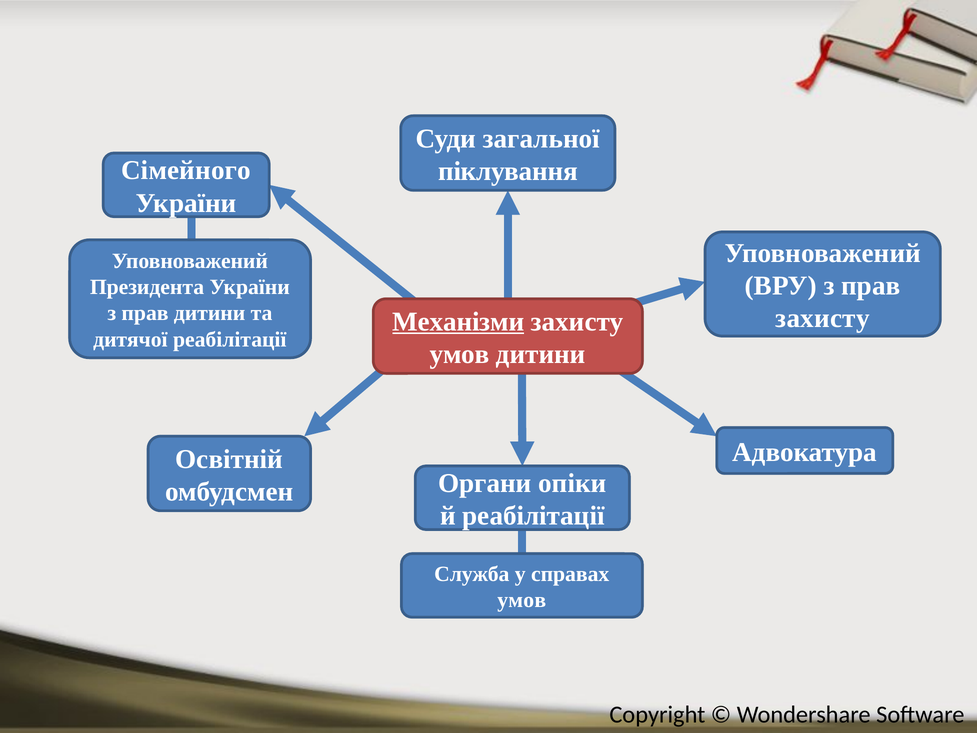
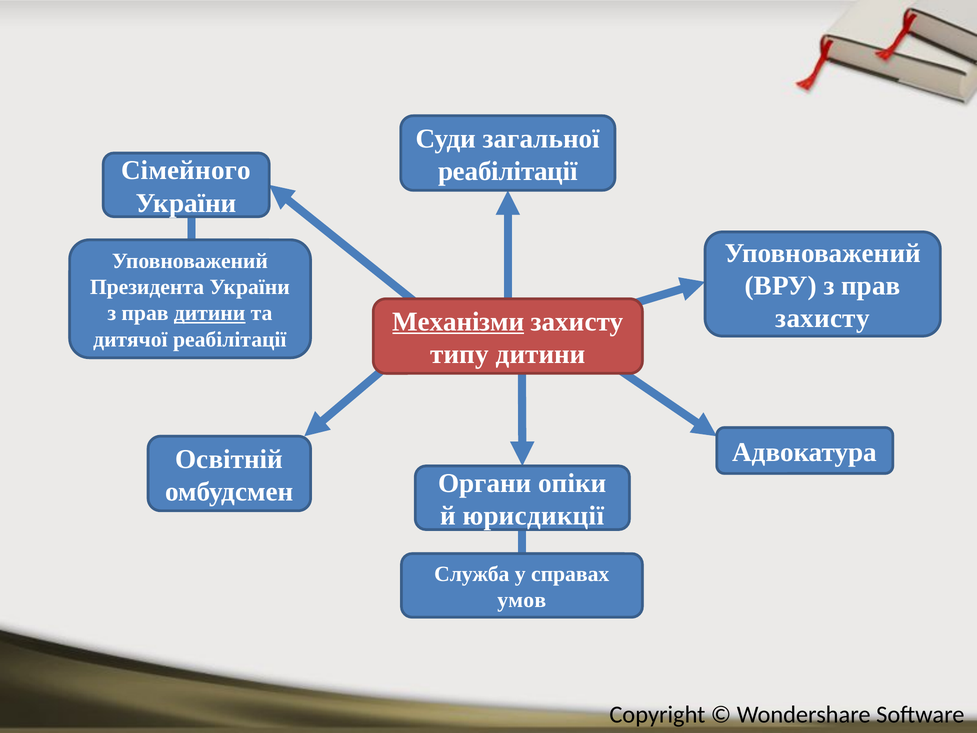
піклування at (508, 171): піклування -> реабілітації
дитини at (210, 313) underline: none -> present
умов at (460, 354): умов -> типу
й реабілітації: реабілітації -> юрисдикції
